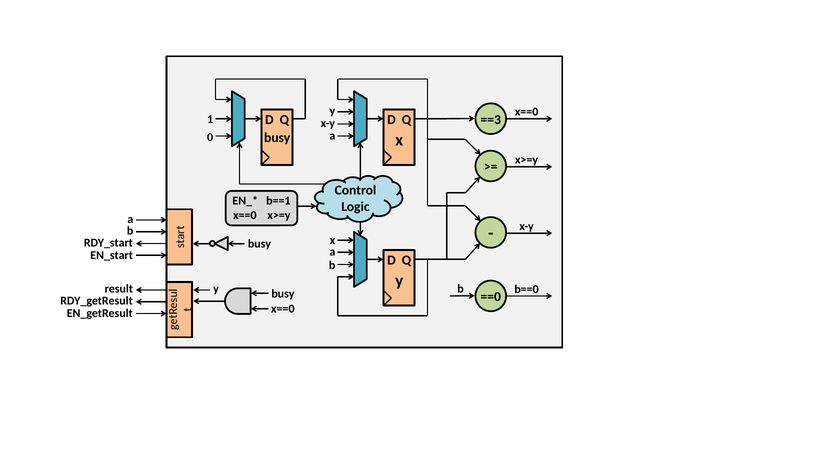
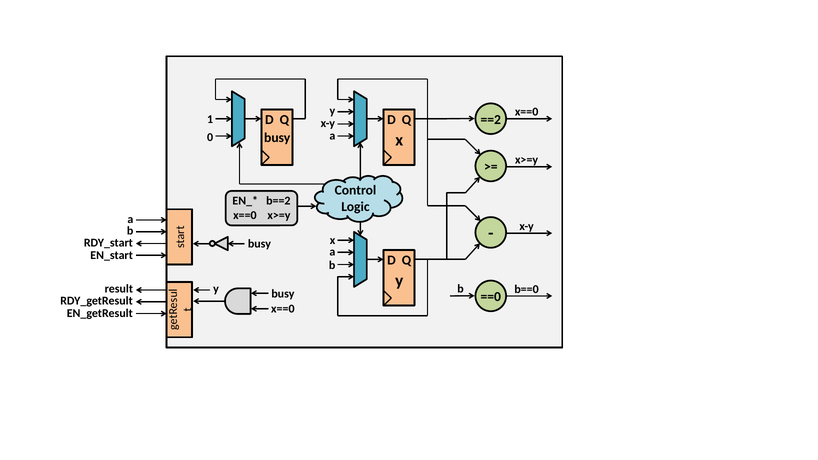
==3: ==3 -> ==2
b==1: b==1 -> b==2
